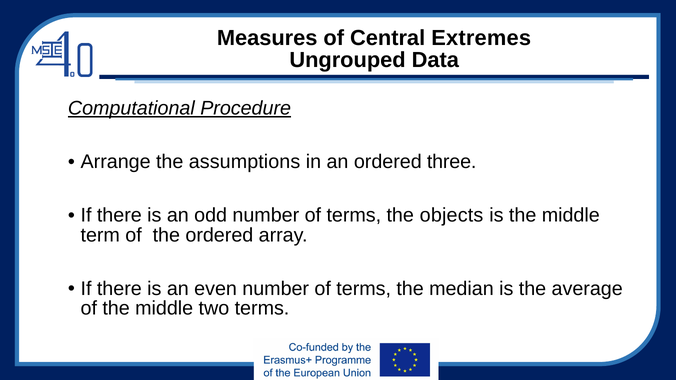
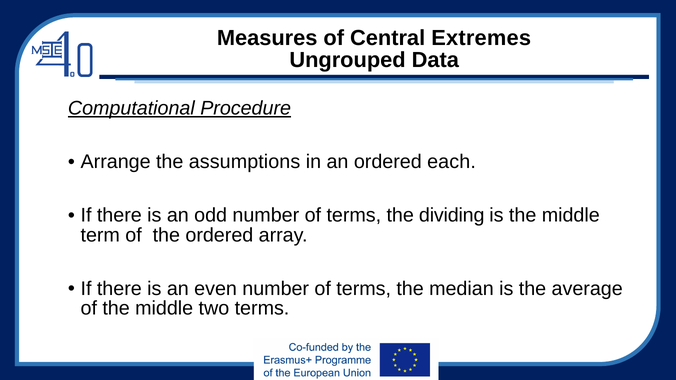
three: three -> each
objects: objects -> dividing
